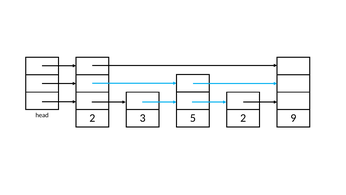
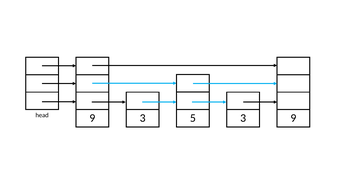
head 2: 2 -> 9
3 2: 2 -> 3
